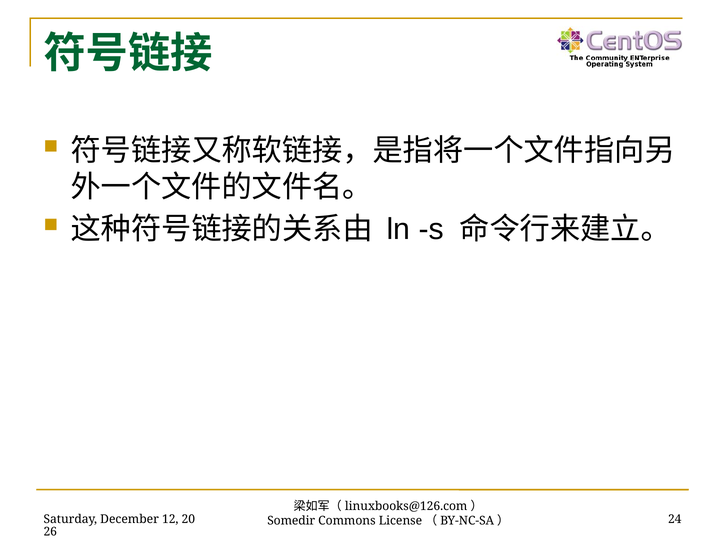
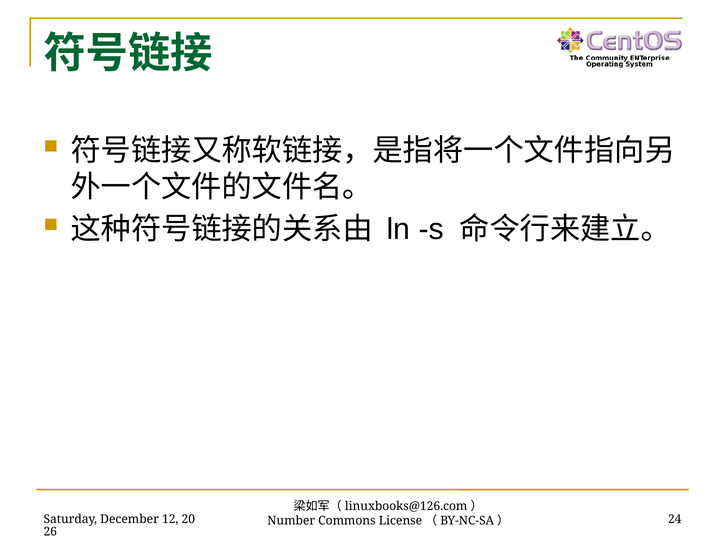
Somedir: Somedir -> Number
